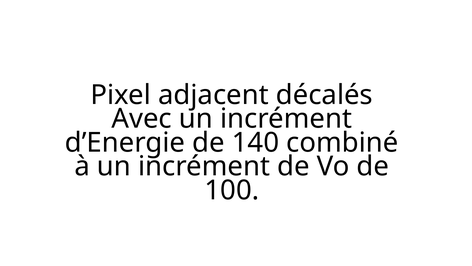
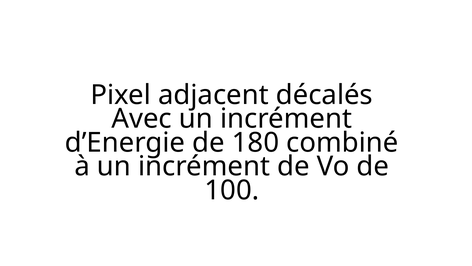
140: 140 -> 180
